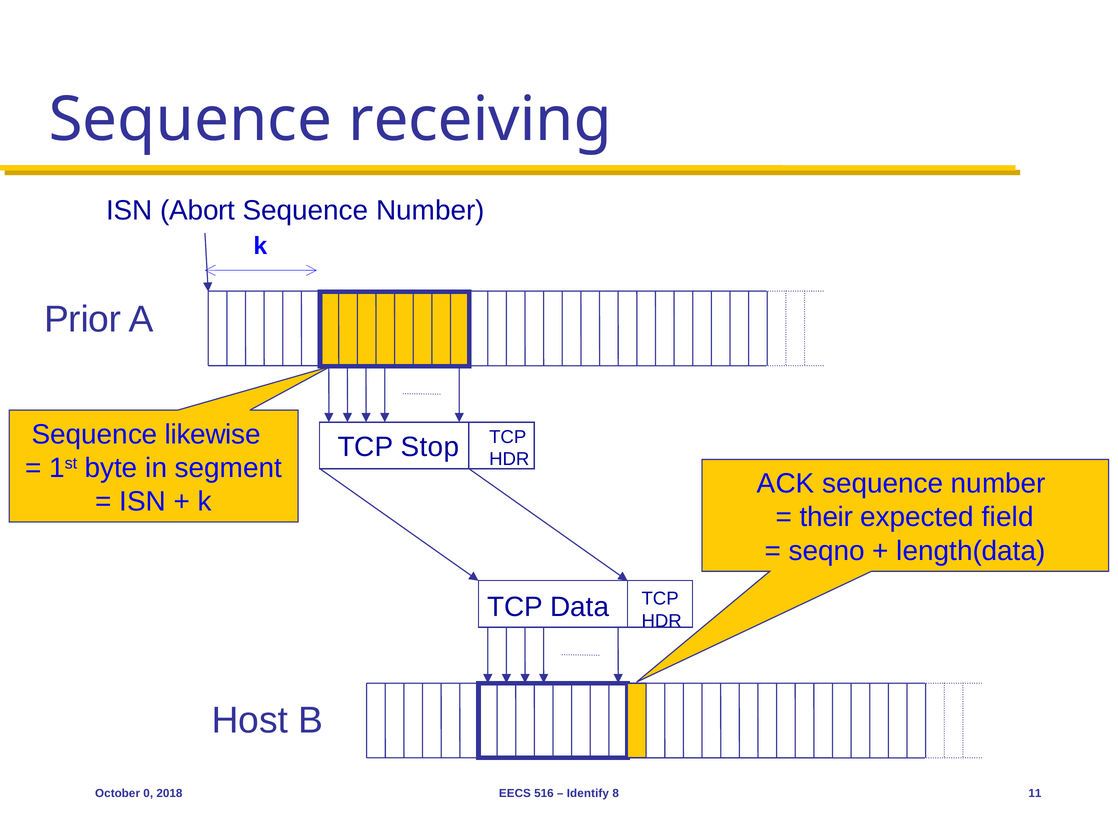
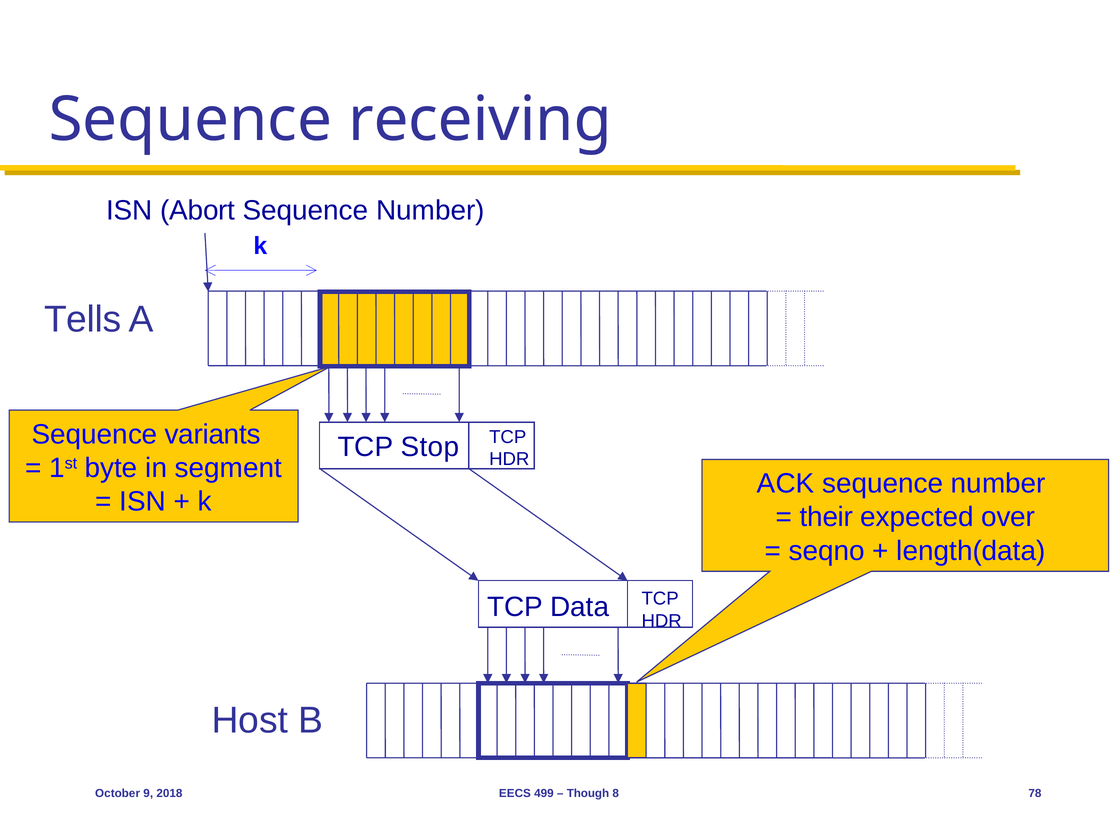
Prior: Prior -> Tells
likewise: likewise -> variants
field: field -> over
0: 0 -> 9
516: 516 -> 499
Identify: Identify -> Though
11: 11 -> 78
